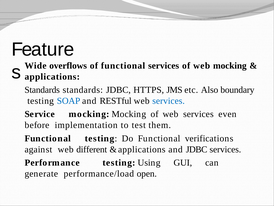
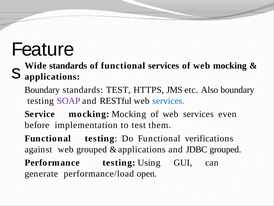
Wide overflows: overflows -> standards
Standards at (42, 90): Standards -> Boundary
standards JDBC: JDBC -> TEST
SOAP colour: blue -> purple
web different: different -> grouped
JDBC services: services -> grouped
